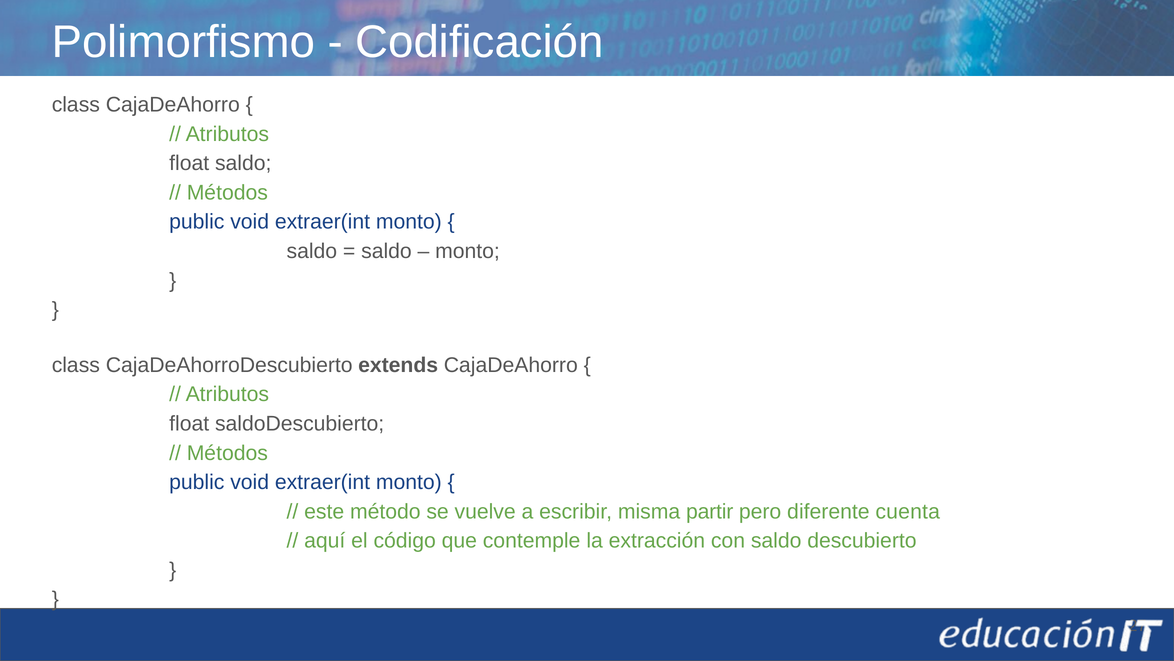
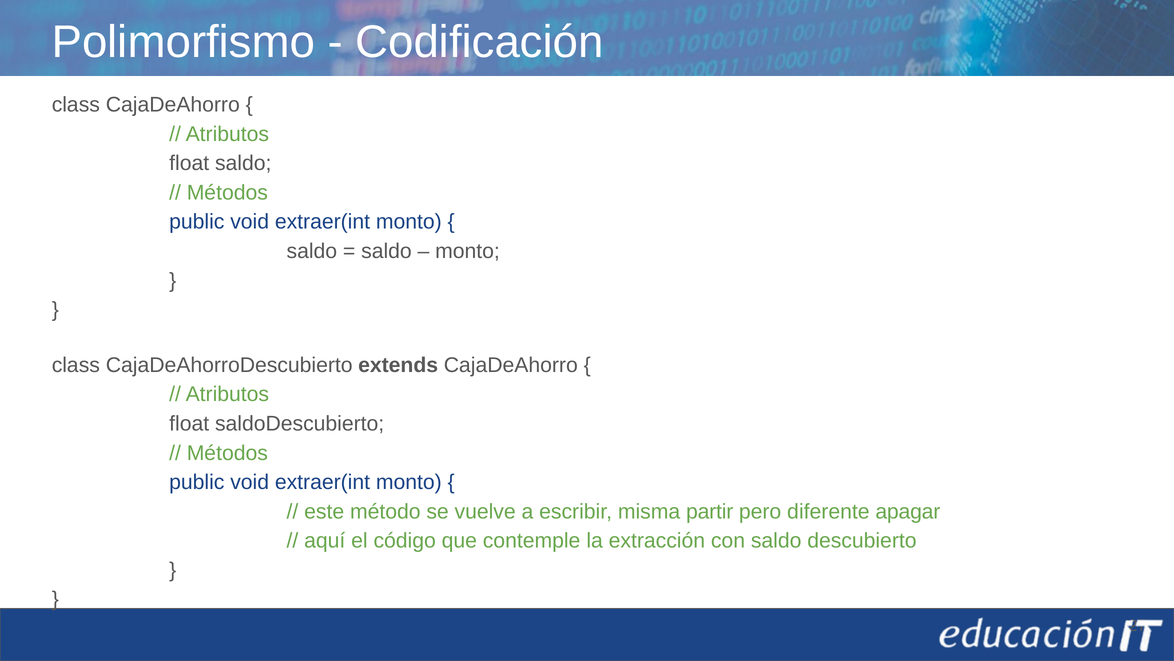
cuenta: cuenta -> apagar
